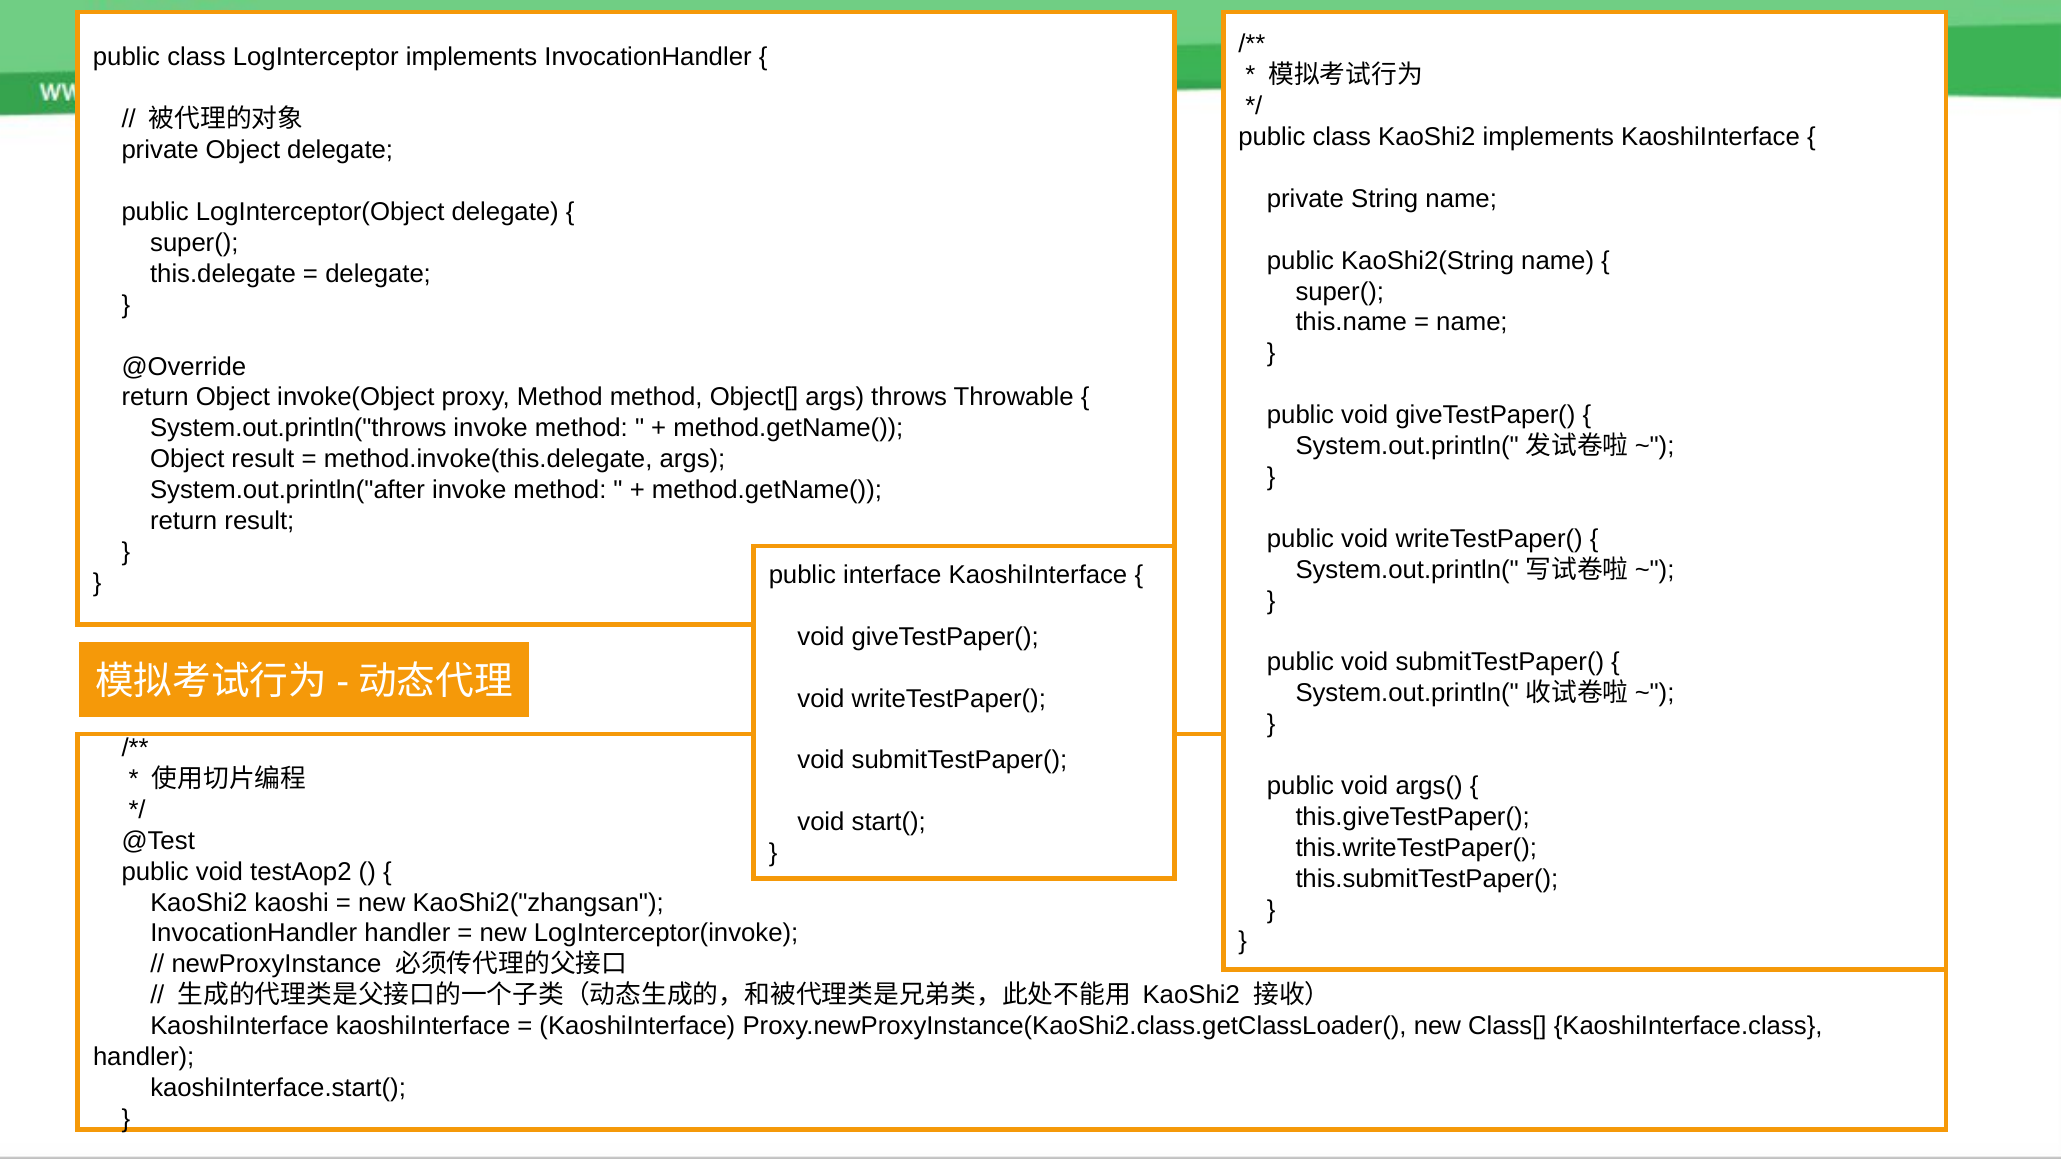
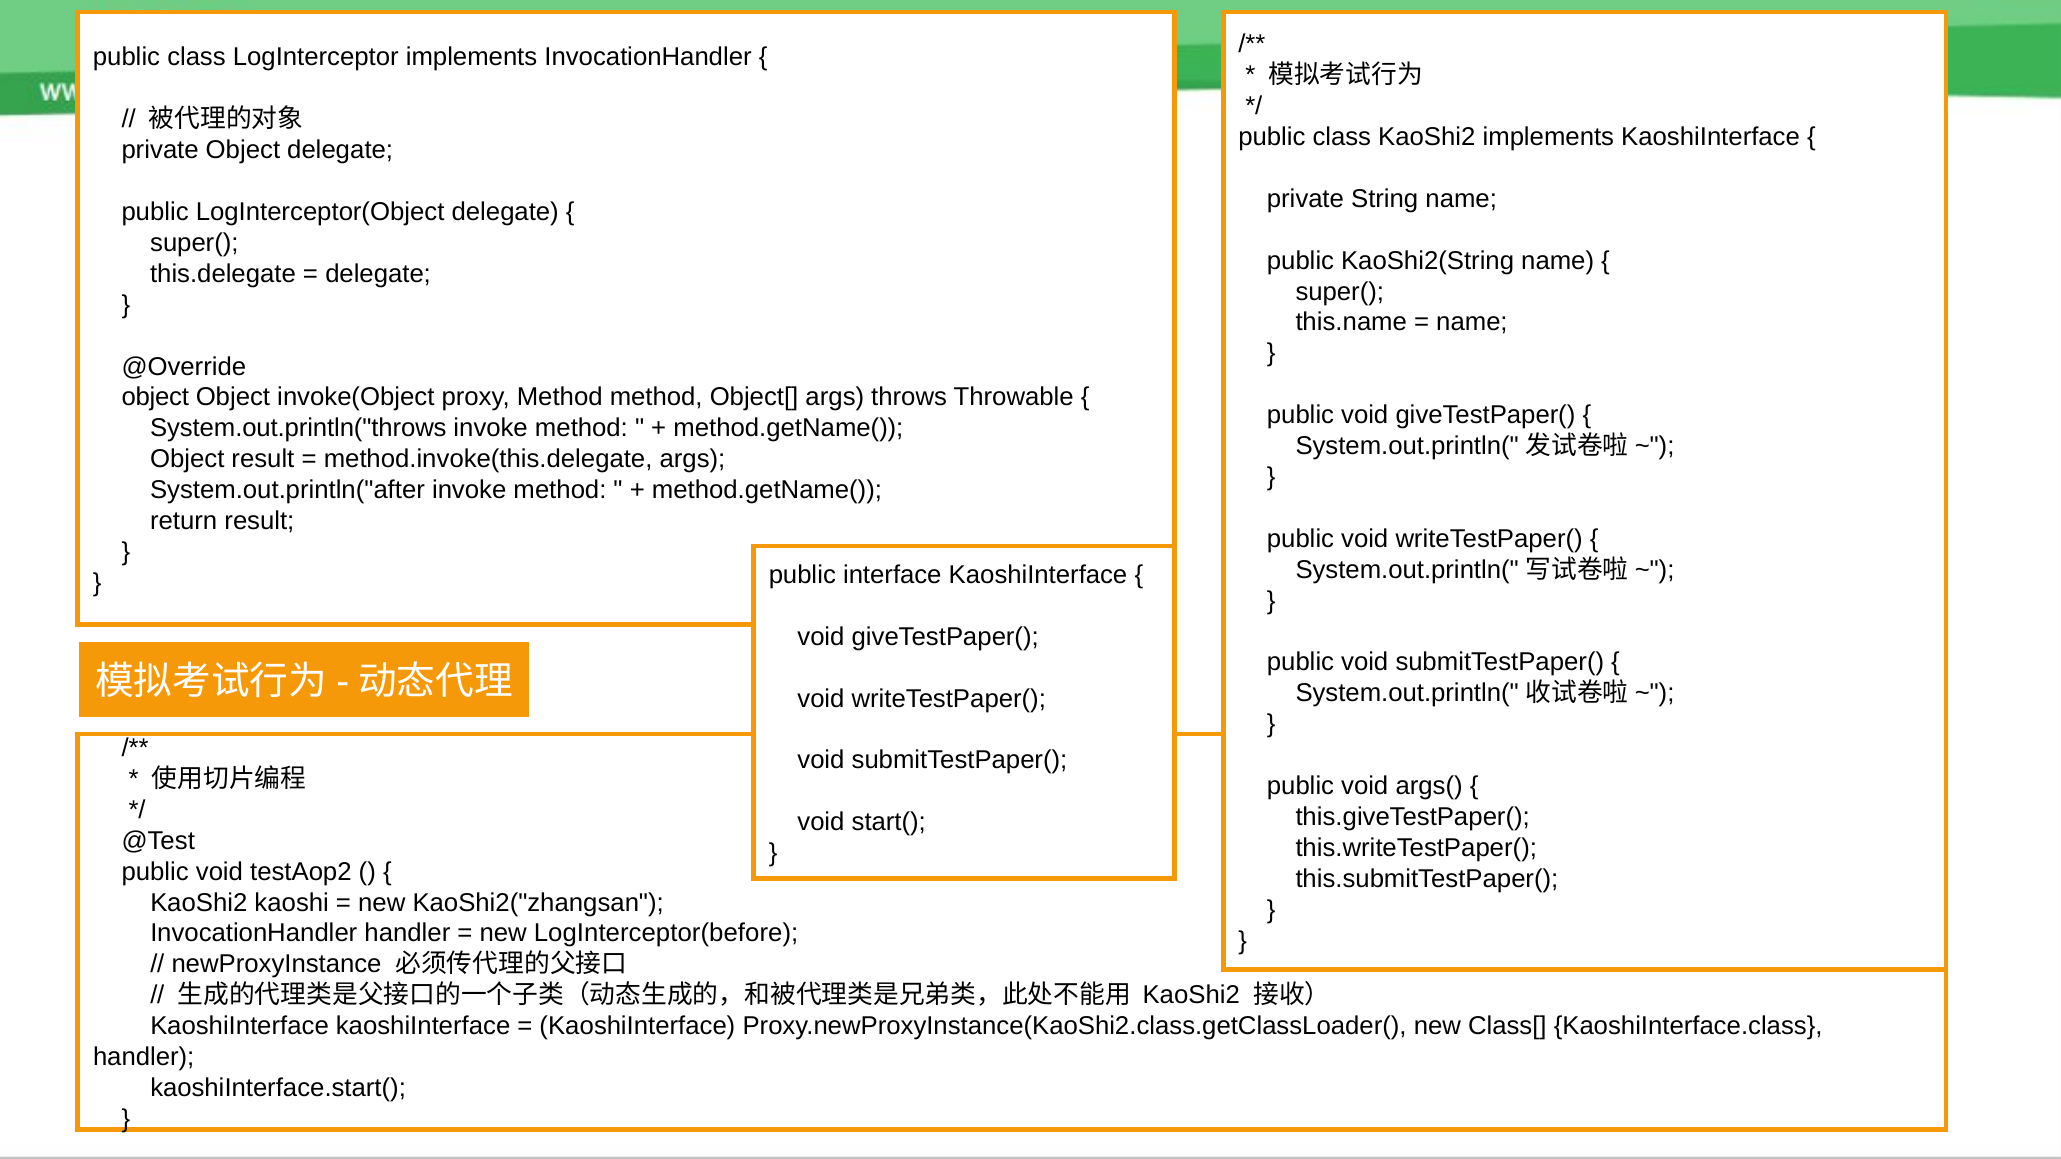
return at (155, 398): return -> object
LogInterceptor(invoke: LogInterceptor(invoke -> LogInterceptor(before
